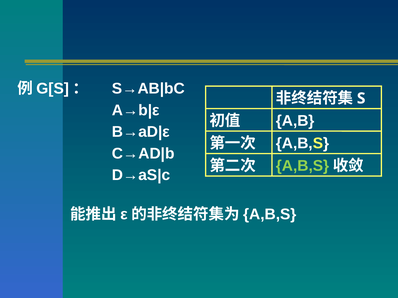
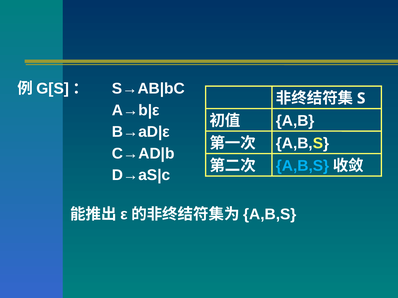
A,B,S at (302, 166) colour: light green -> light blue
